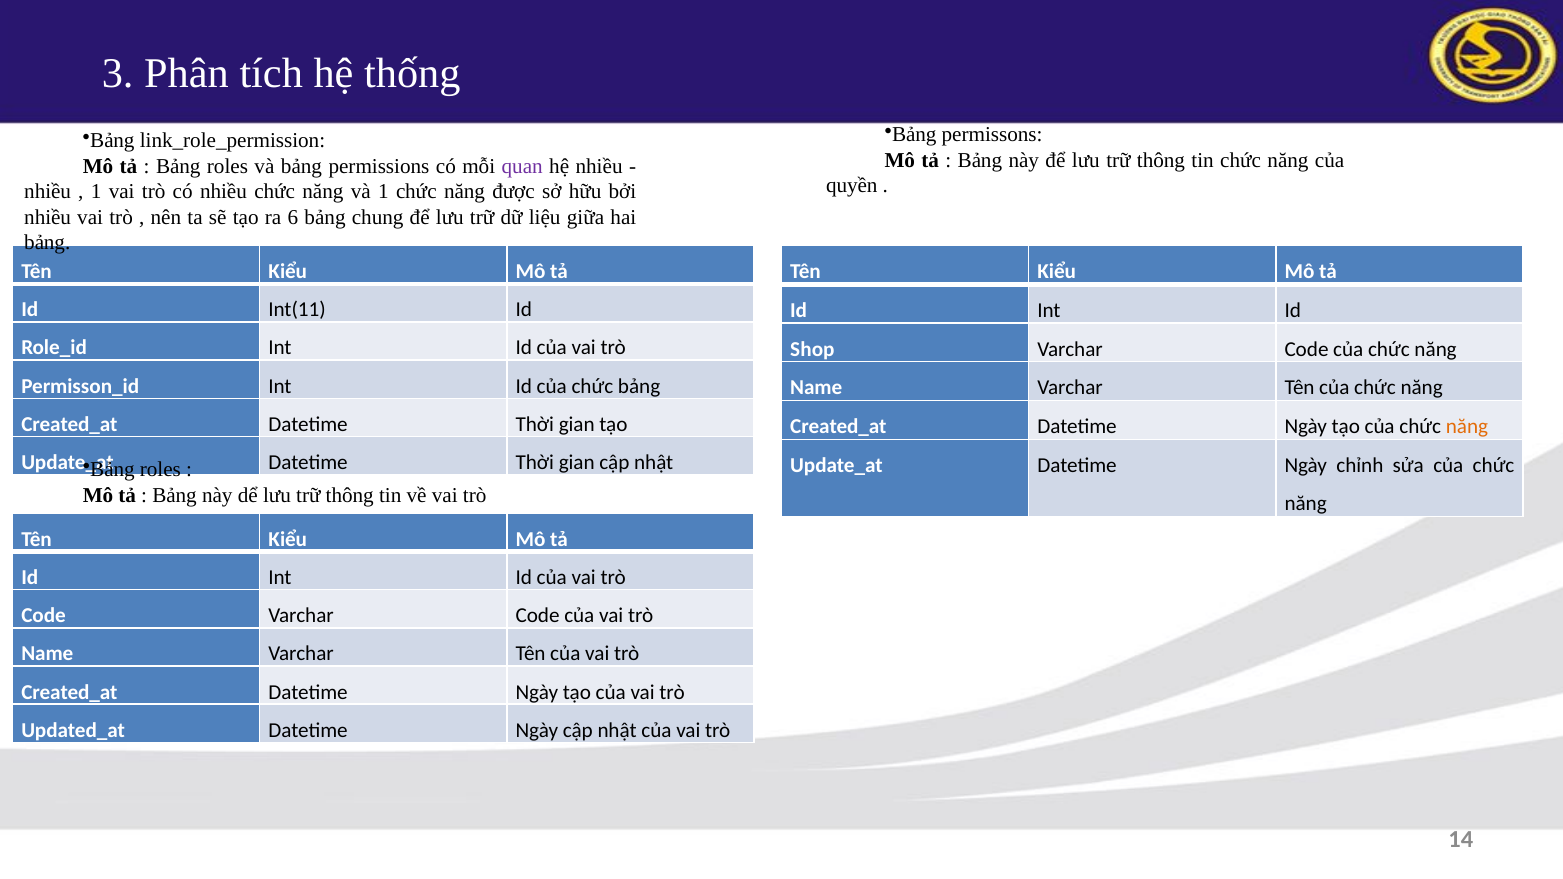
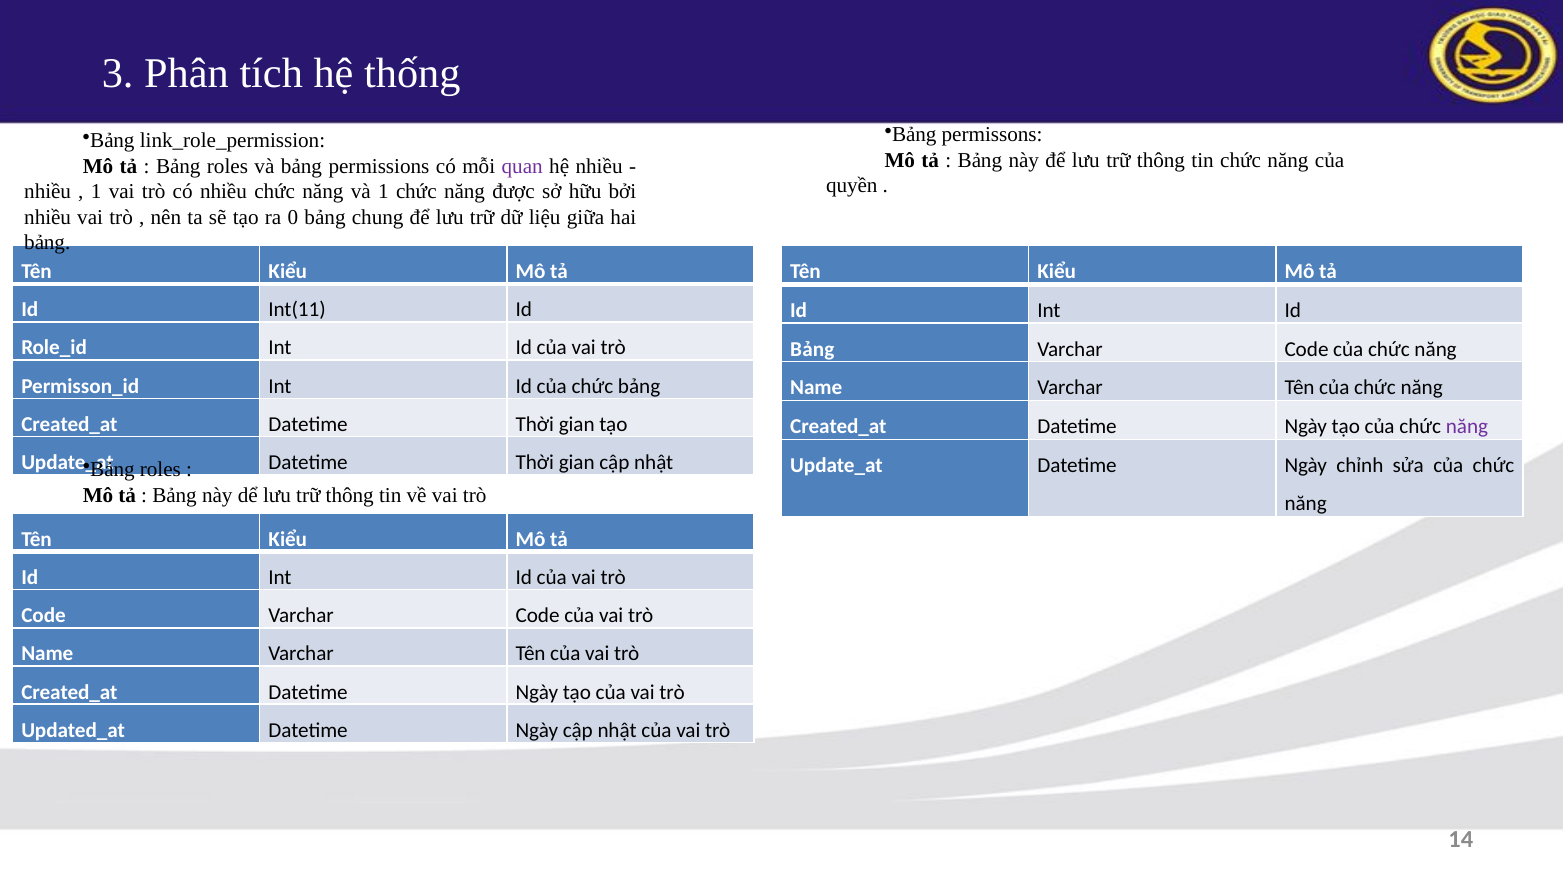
6: 6 -> 0
Shop at (812, 349): Shop -> Bảng
năng at (1467, 427) colour: orange -> purple
